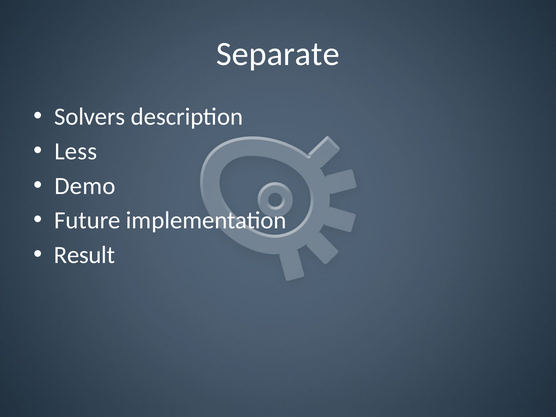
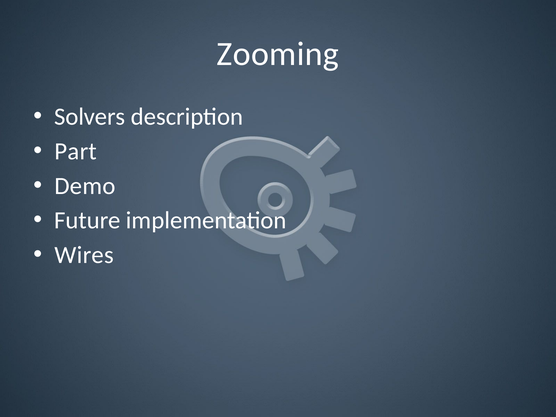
Separate: Separate -> Zooming
Less: Less -> Part
Result: Result -> Wires
